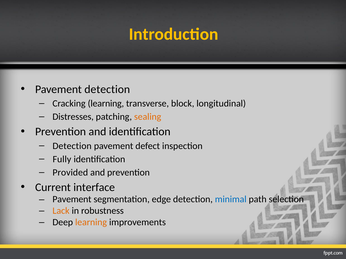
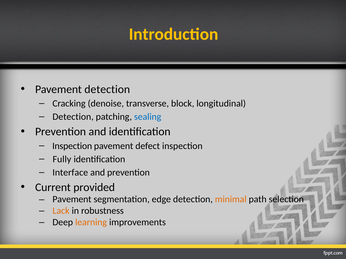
Cracking learning: learning -> denoise
Distresses at (73, 117): Distresses -> Detection
sealing colour: orange -> blue
Detection at (72, 146): Detection -> Inspection
Provided: Provided -> Interface
interface: interface -> provided
minimal colour: blue -> orange
